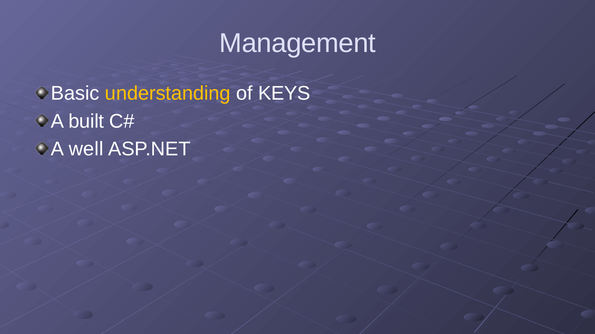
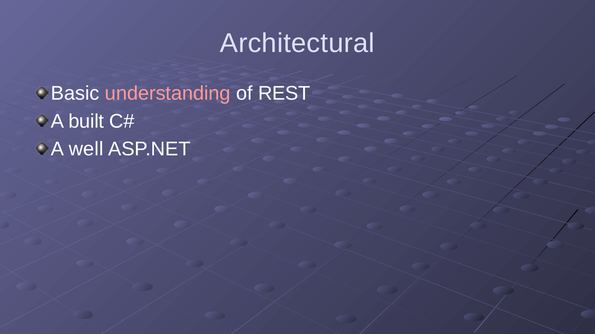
Management: Management -> Architectural
understanding colour: yellow -> pink
KEYS: KEYS -> REST
